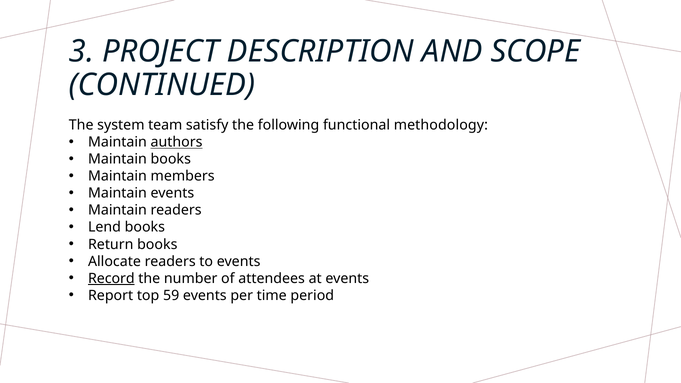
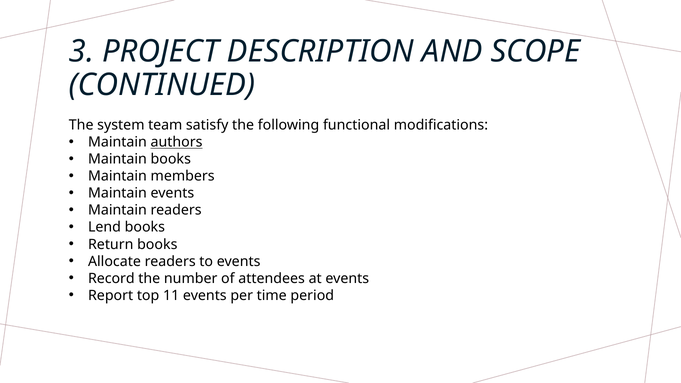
methodology: methodology -> modifications
Record underline: present -> none
59: 59 -> 11
